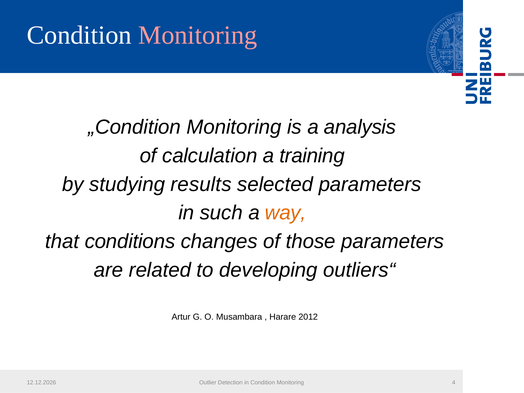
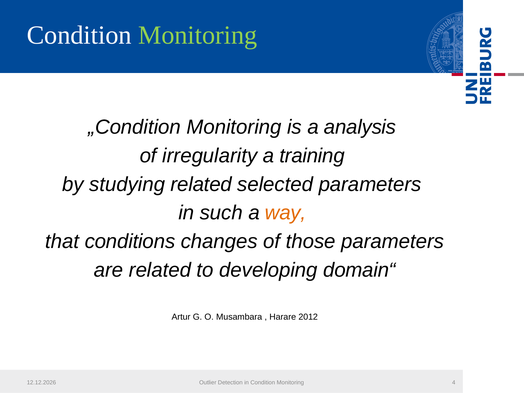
Monitoring at (198, 35) colour: pink -> light green
calculation: calculation -> irregularity
studying results: results -> related
outliers“: outliers“ -> domain“
